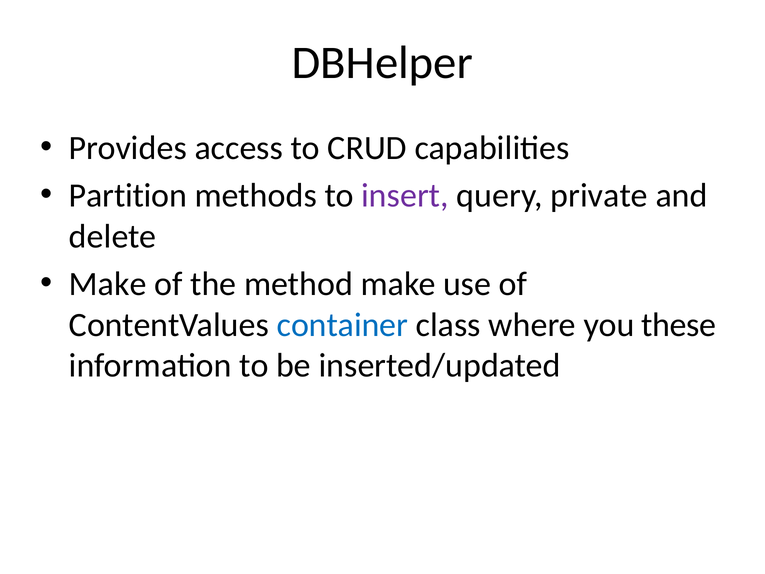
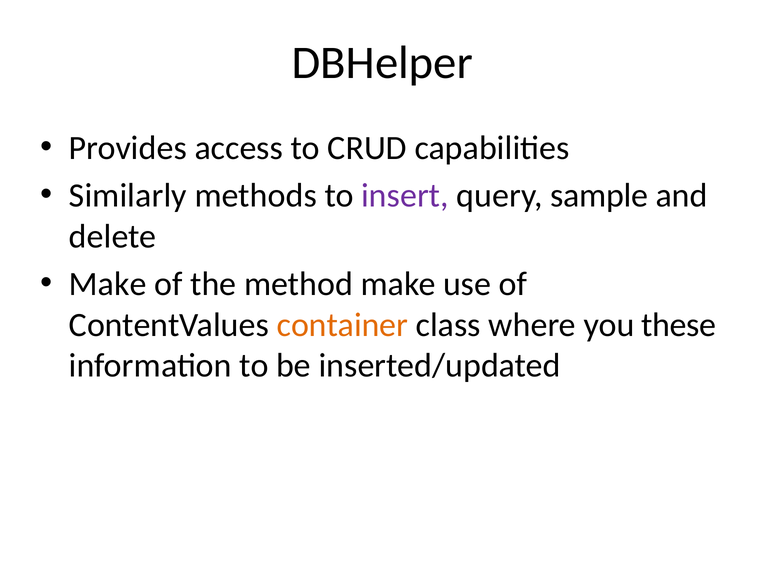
Partition: Partition -> Similarly
private: private -> sample
container colour: blue -> orange
